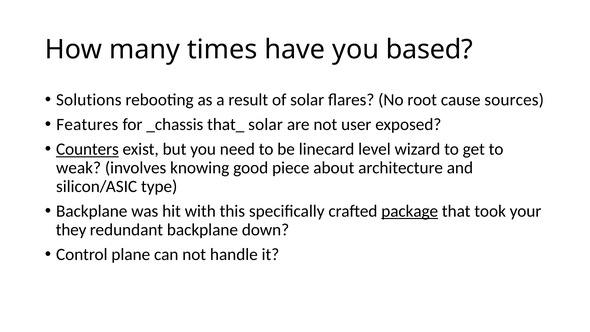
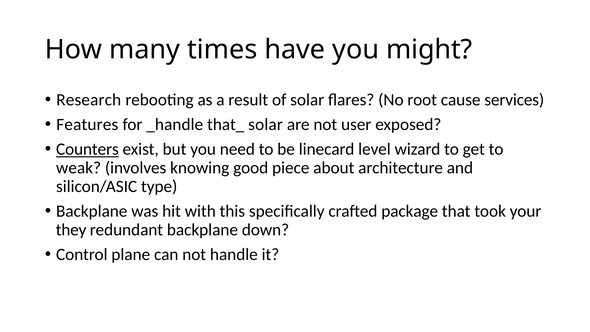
based: based -> might
Solutions: Solutions -> Research
sources: sources -> services
_chassis: _chassis -> _handle
package underline: present -> none
